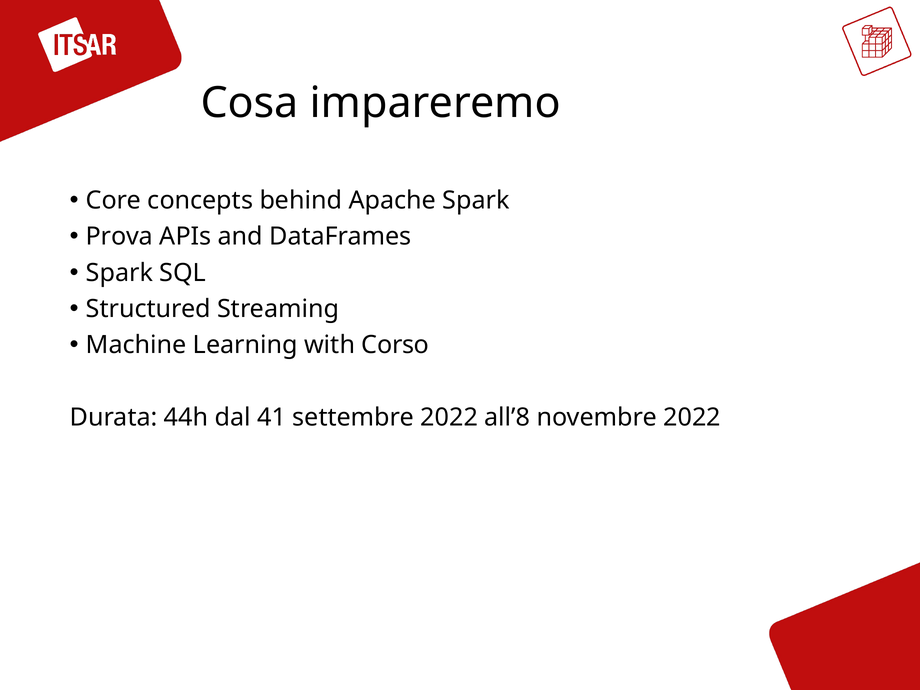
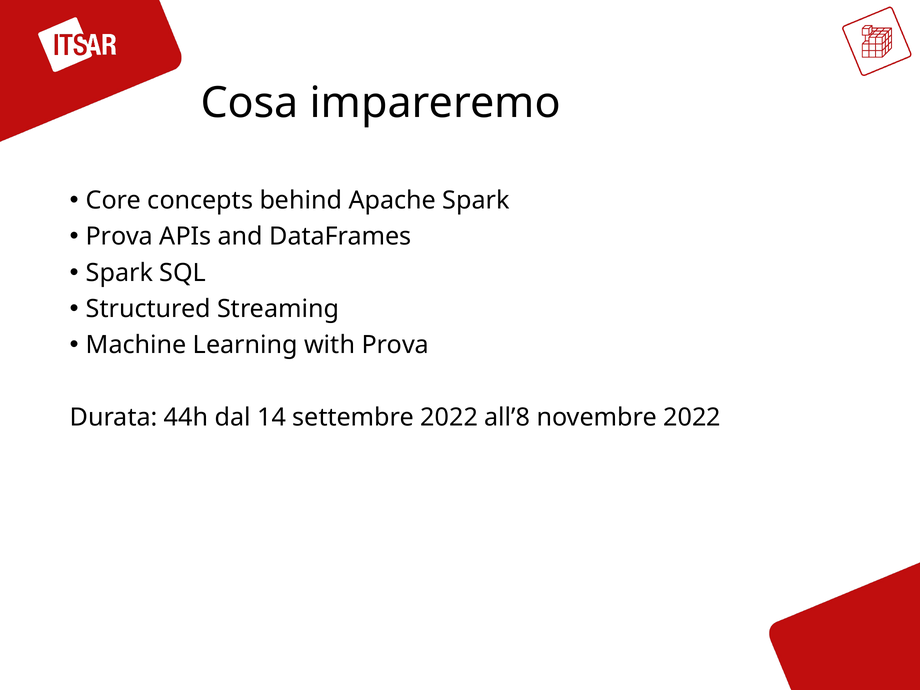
with Corso: Corso -> Prova
41: 41 -> 14
